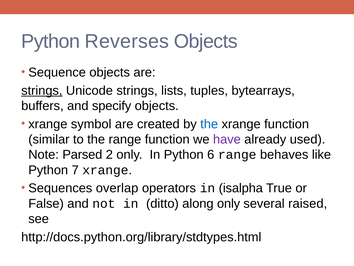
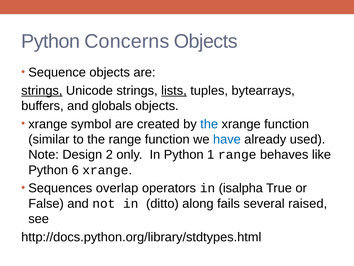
Reverses: Reverses -> Concerns
lists underline: none -> present
specify: specify -> globals
have colour: purple -> blue
Parsed: Parsed -> Design
6: 6 -> 1
7: 7 -> 6
along only: only -> fails
